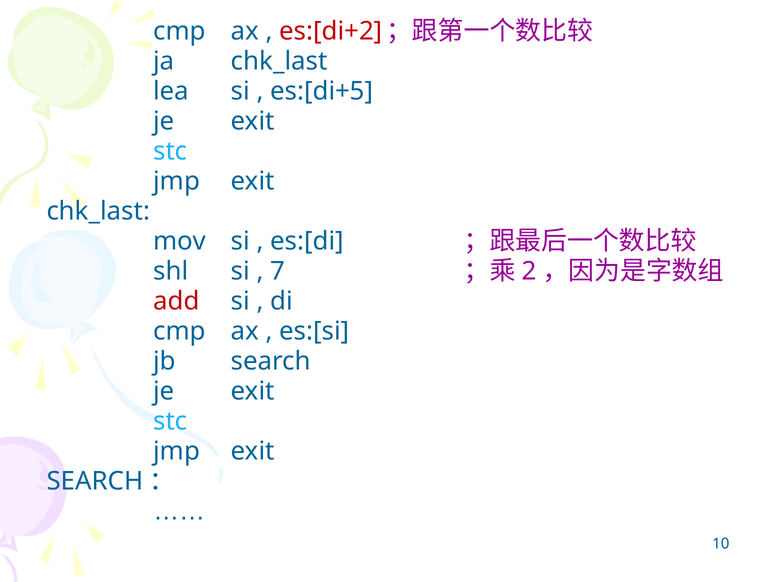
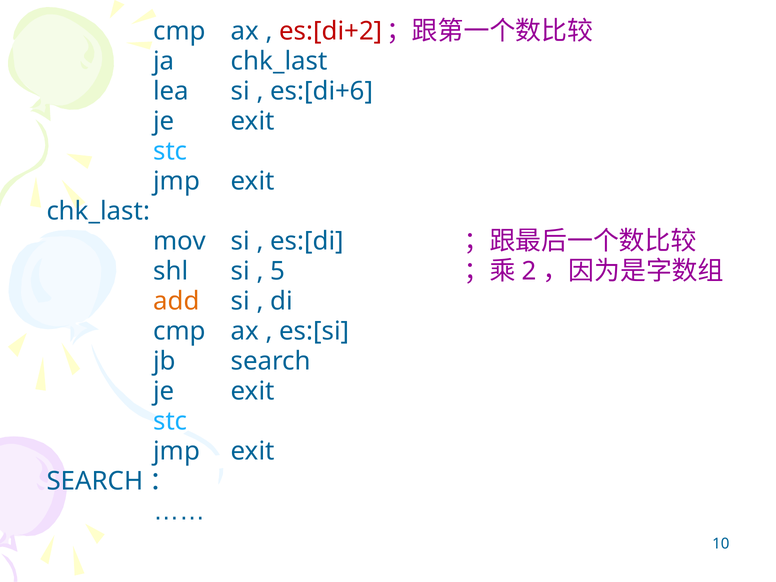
es:[di+5: es:[di+5 -> es:[di+6
7: 7 -> 5
add colour: red -> orange
